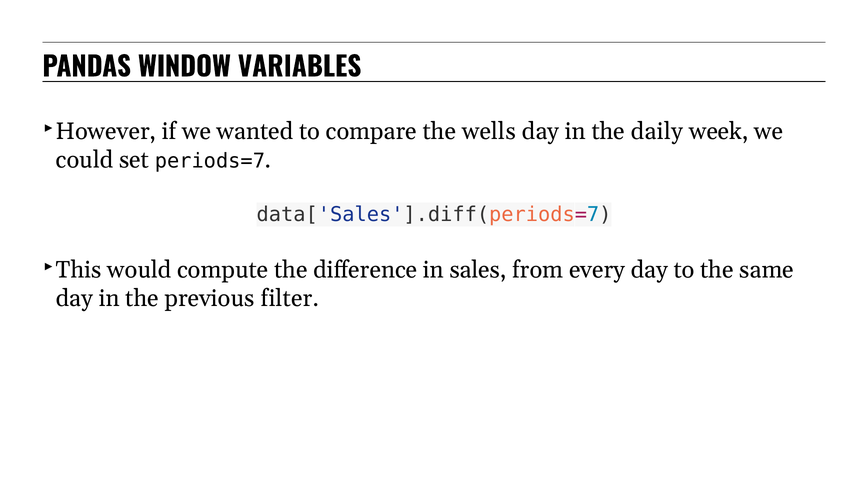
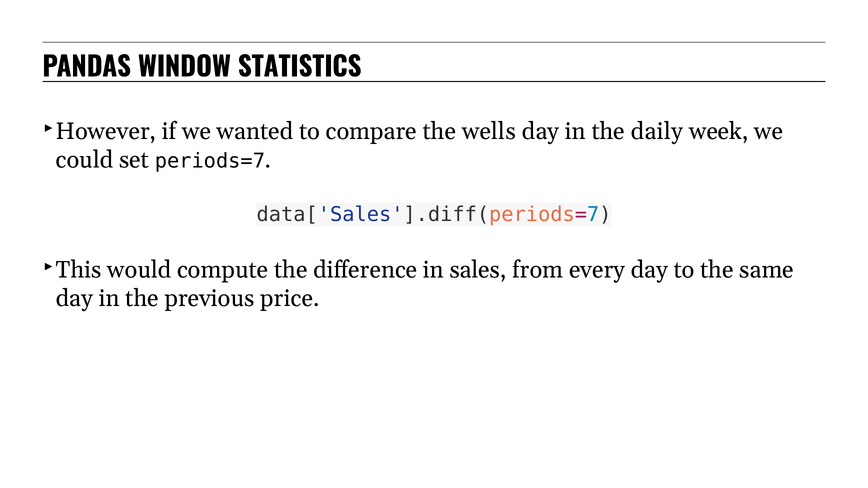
VARIABLES: VARIABLES -> STATISTICS
filter: filter -> price
